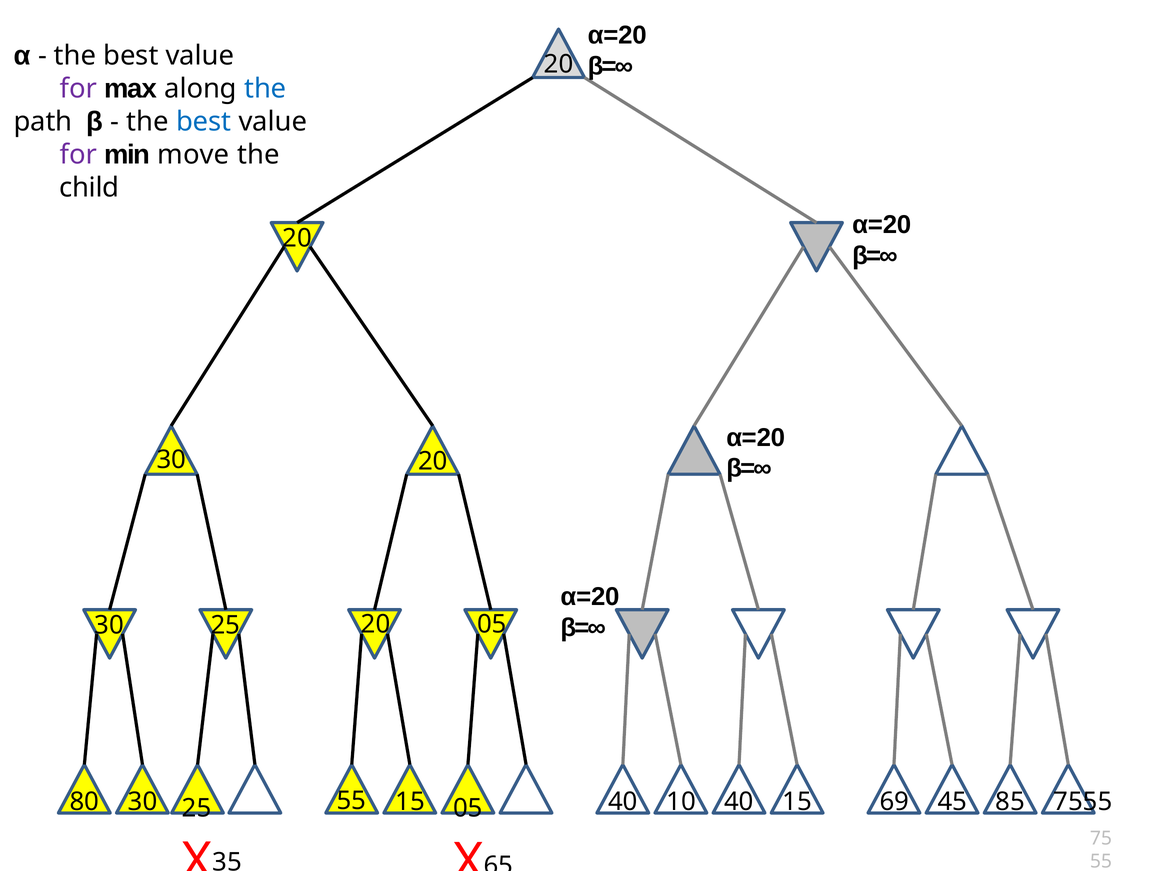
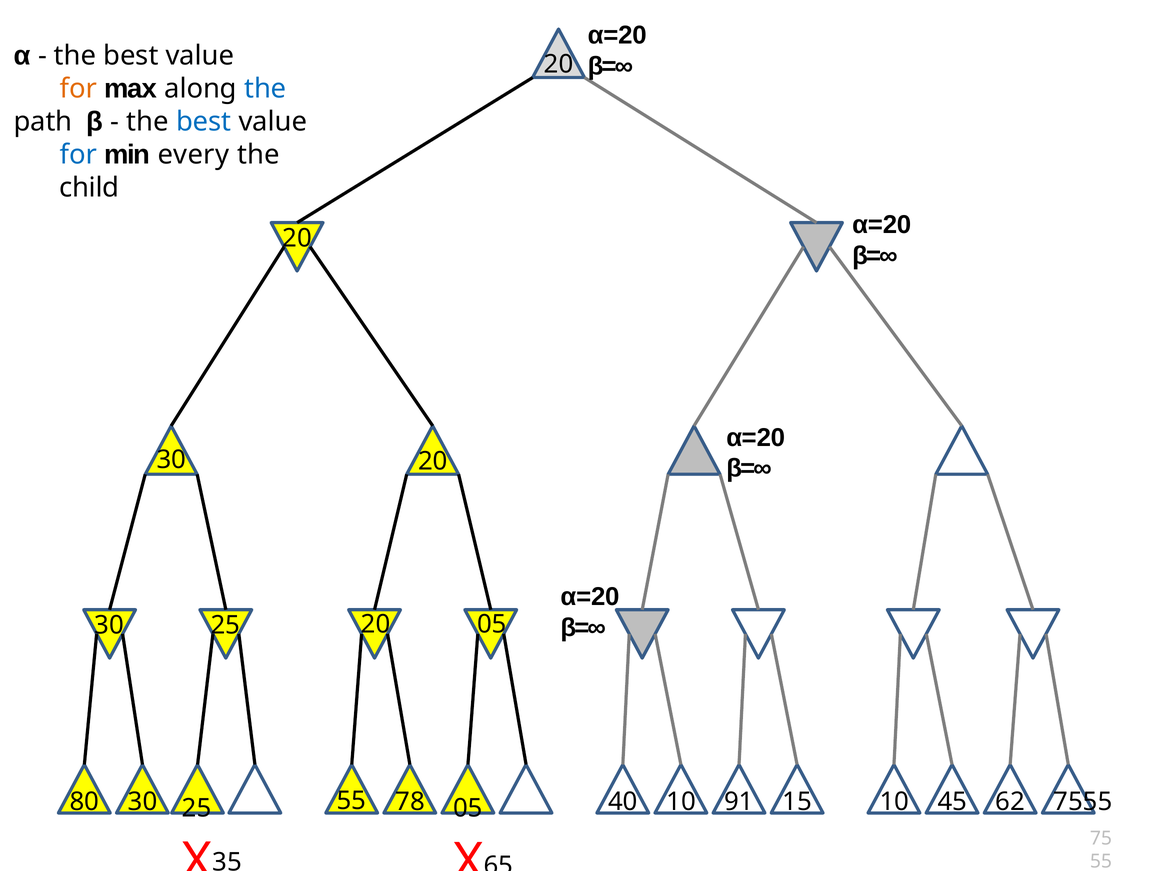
for at (78, 89) colour: purple -> orange
for at (78, 155) colour: purple -> blue
move: move -> every
30 15: 15 -> 78
10 40: 40 -> 91
15 69: 69 -> 10
85: 85 -> 62
